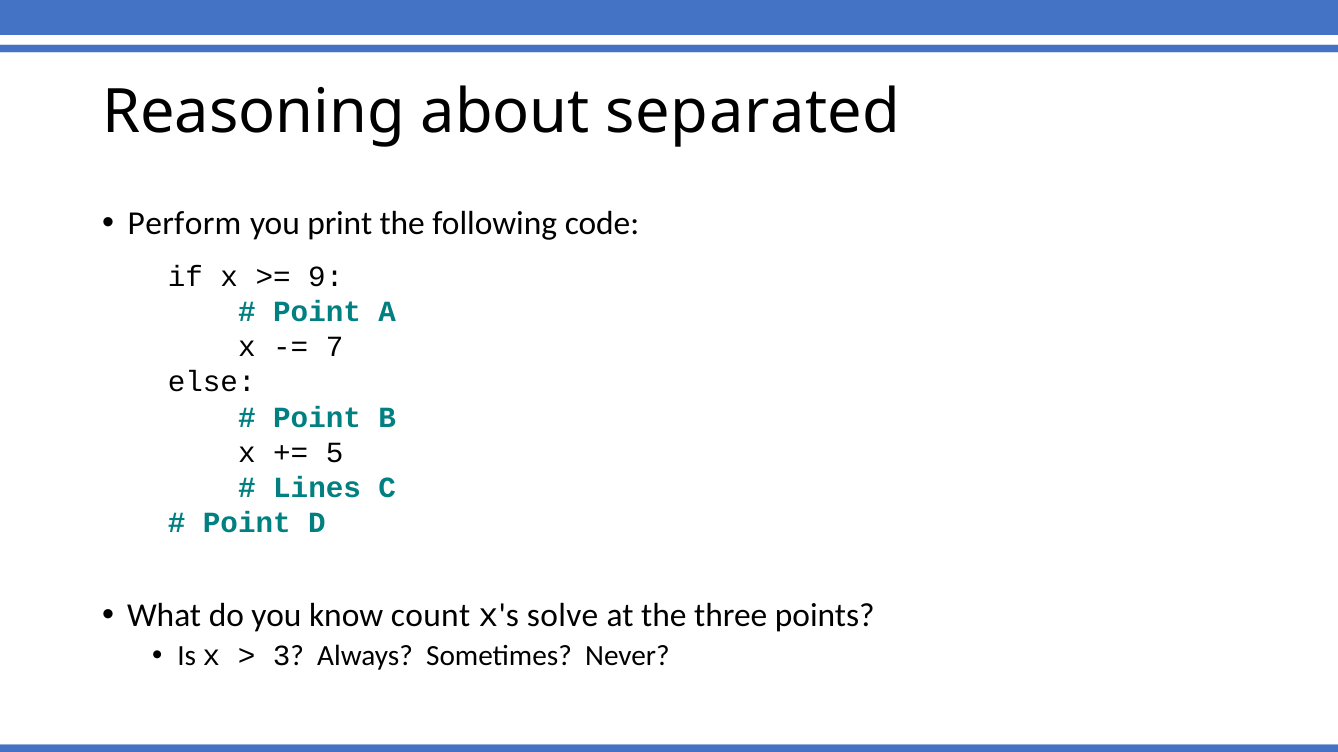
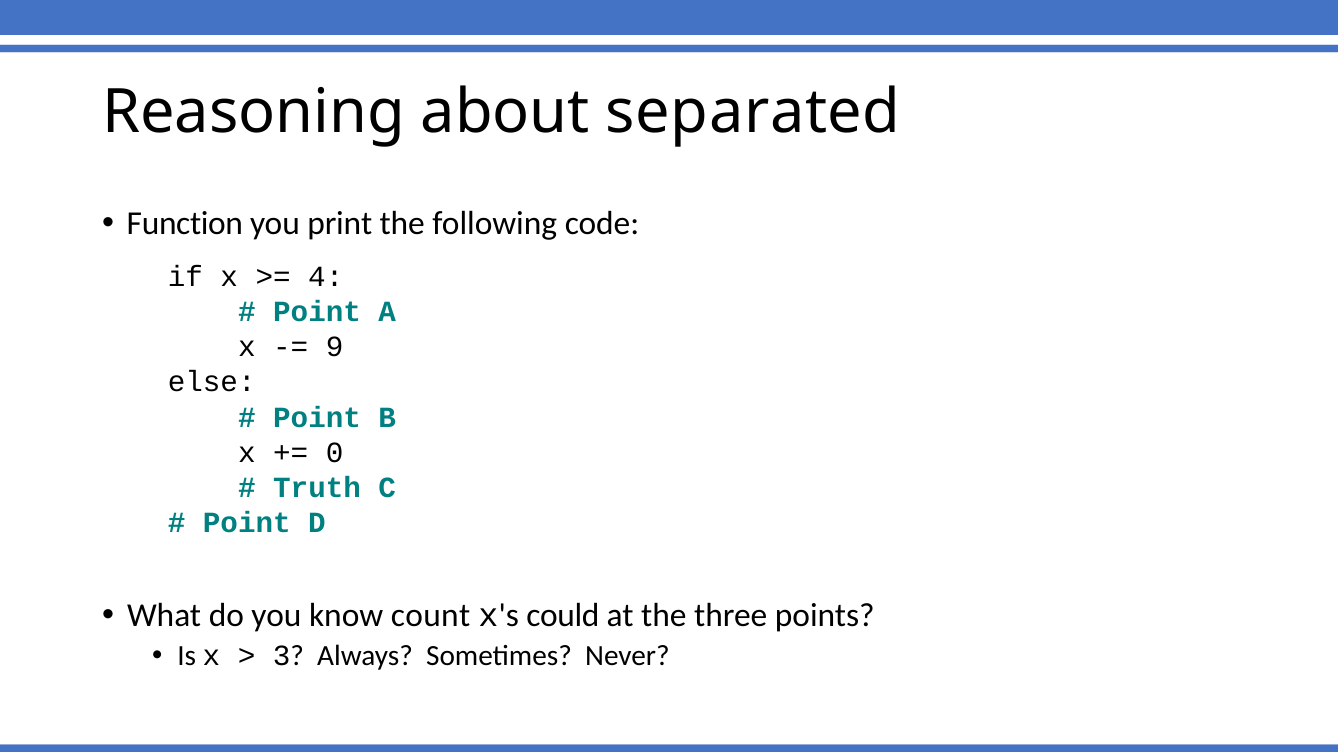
Perform: Perform -> Function
9: 9 -> 4
7: 7 -> 9
5: 5 -> 0
Lines: Lines -> Truth
solve: solve -> could
